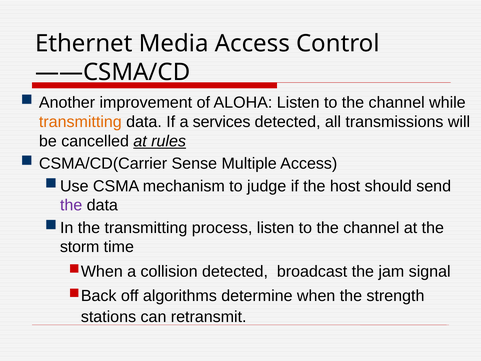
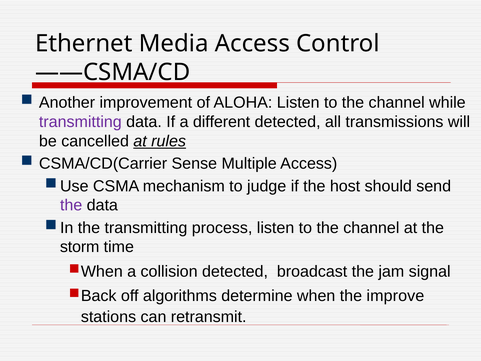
transmitting at (80, 122) colour: orange -> purple
services: services -> different
strength: strength -> improve
